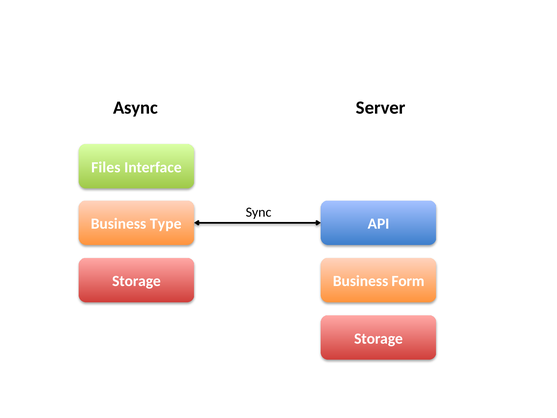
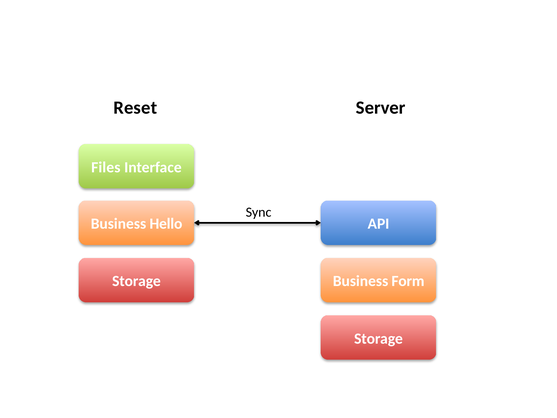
Async: Async -> Reset
Type: Type -> Hello
